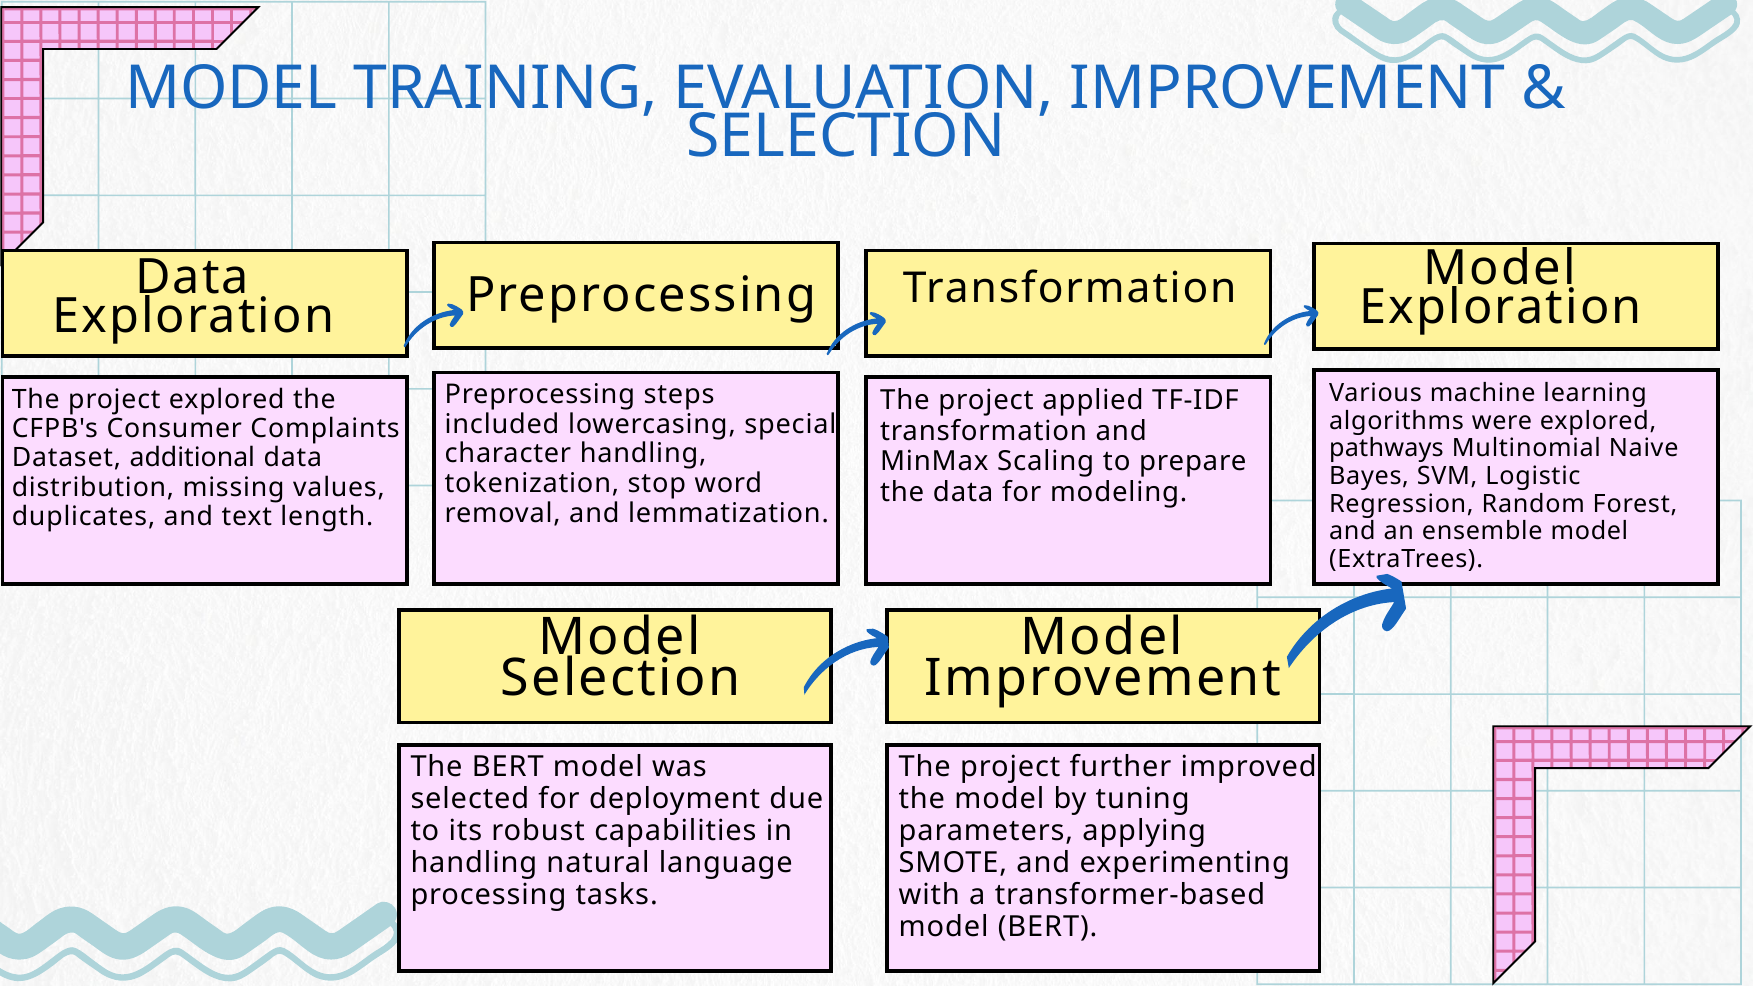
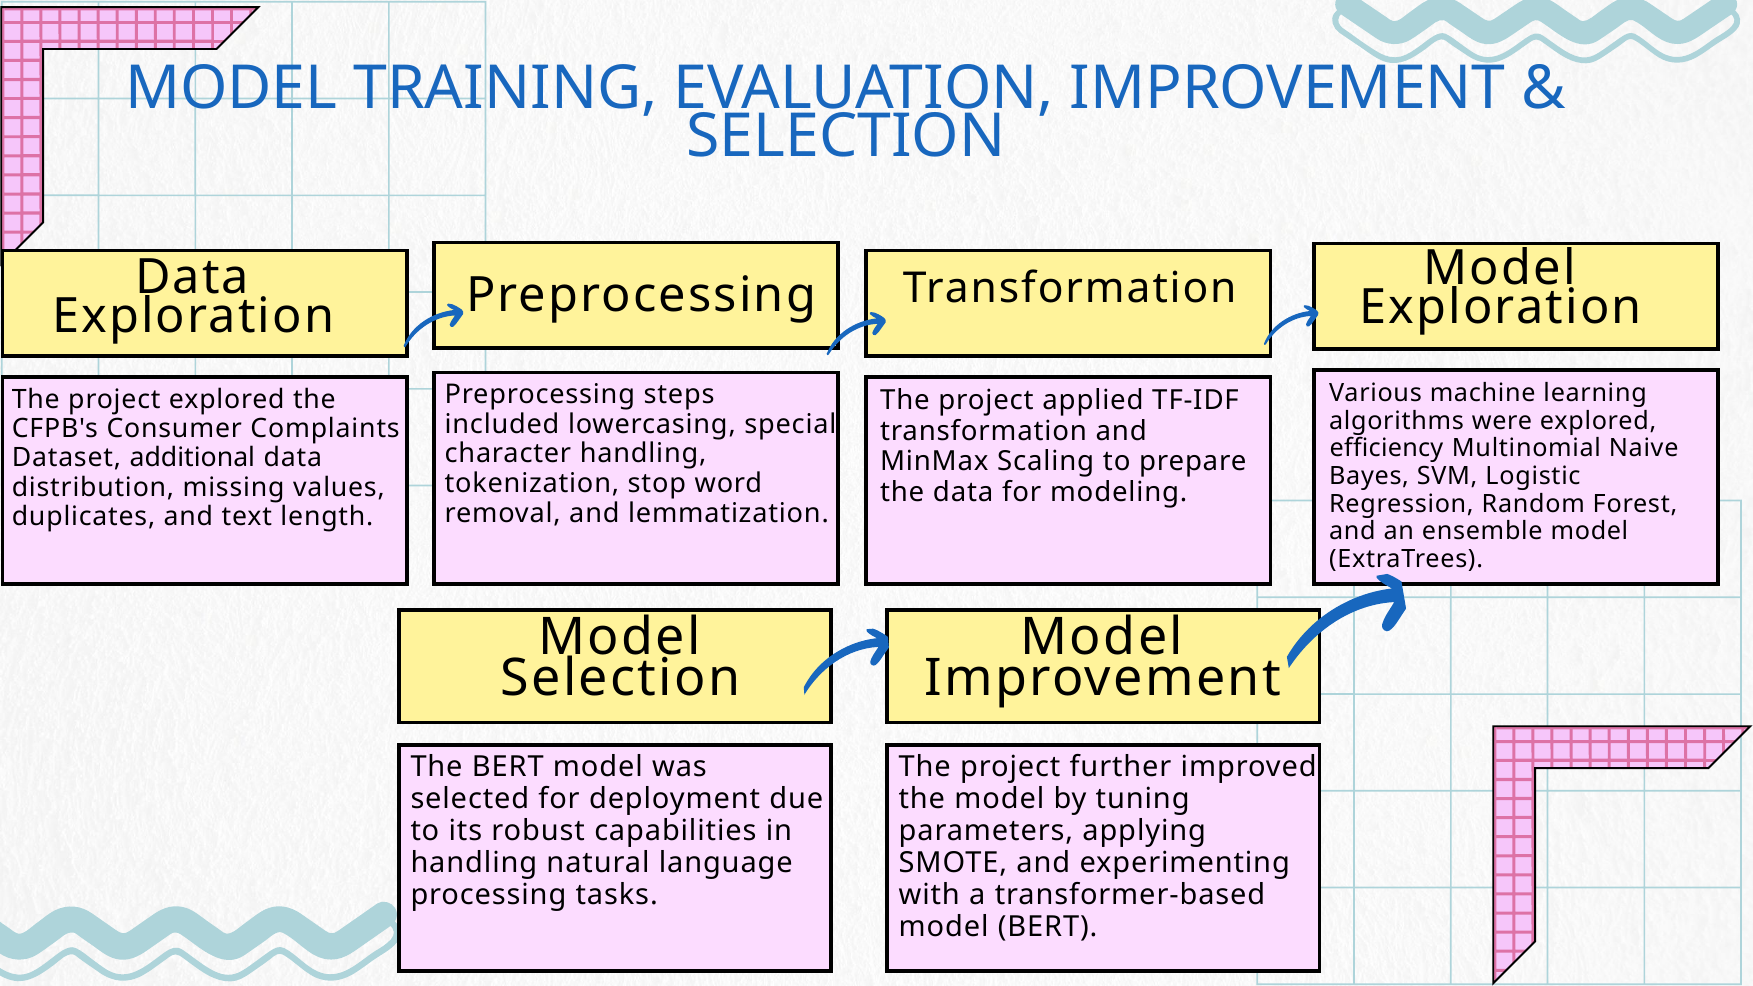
pathways: pathways -> efficiency
